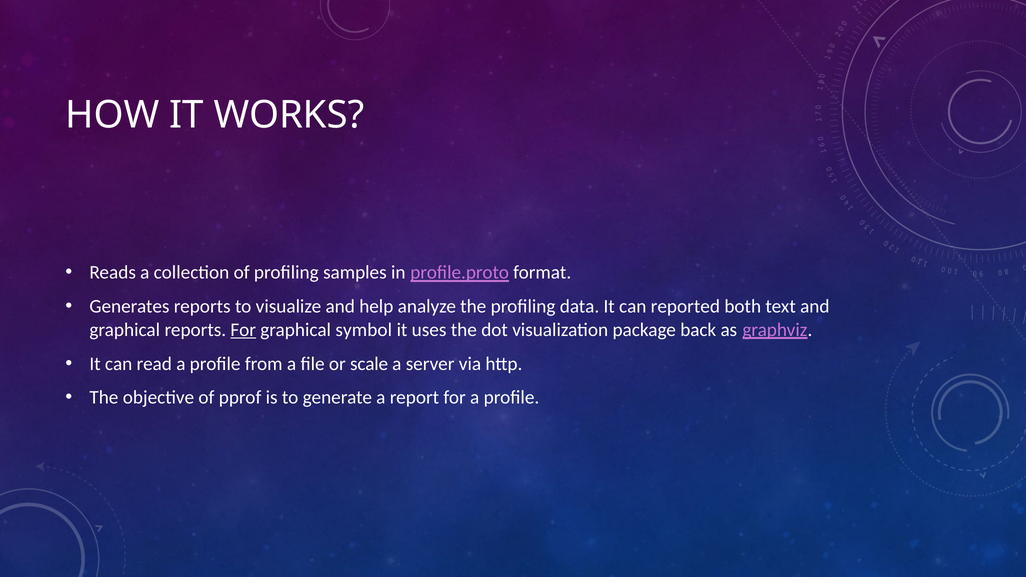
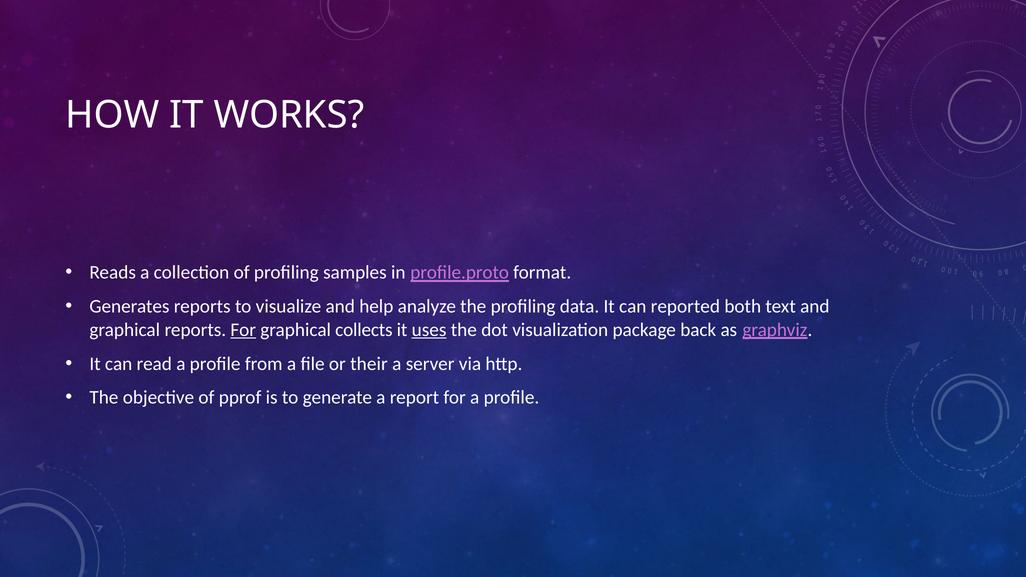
symbol: symbol -> collects
uses underline: none -> present
scale: scale -> their
